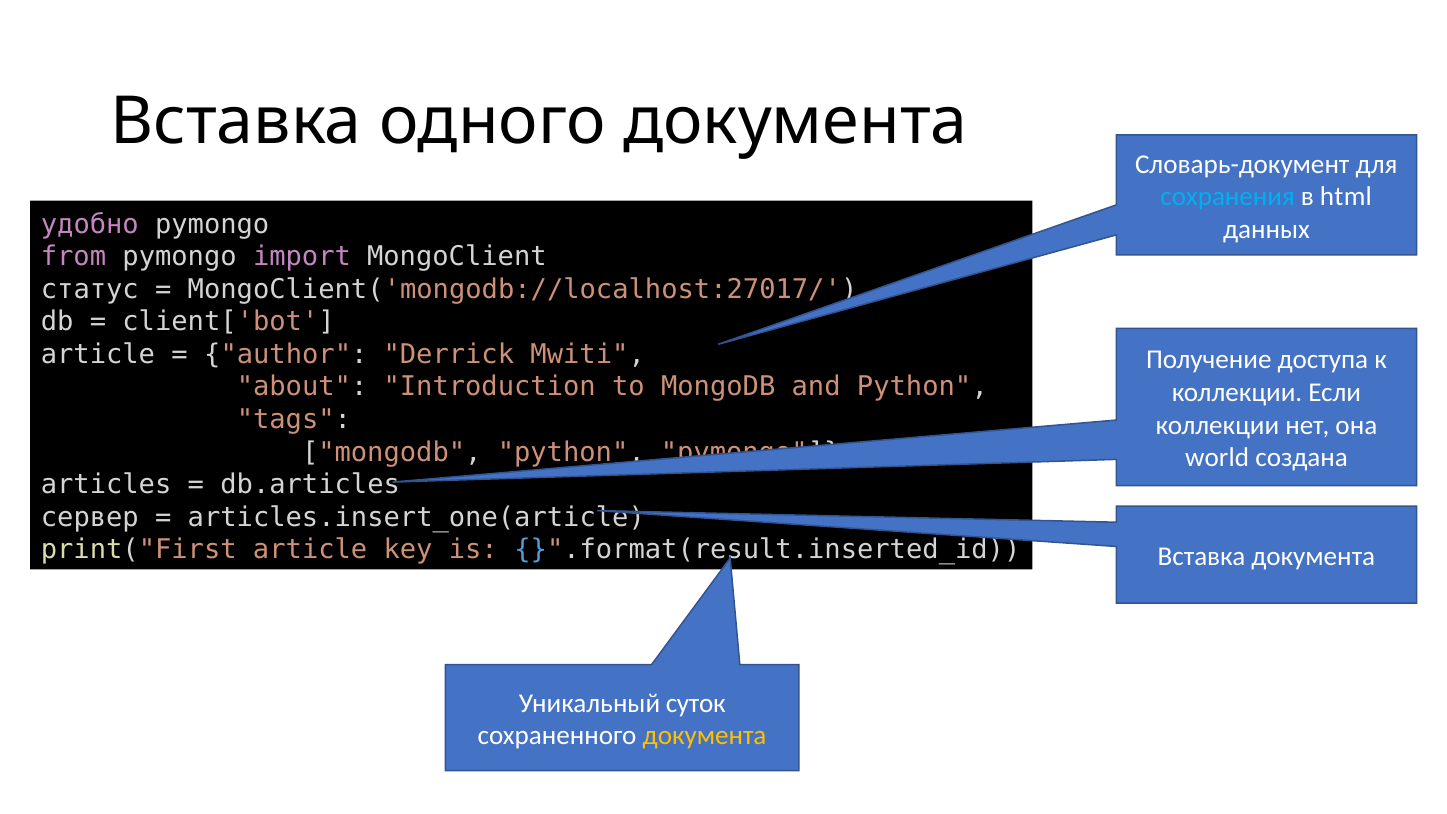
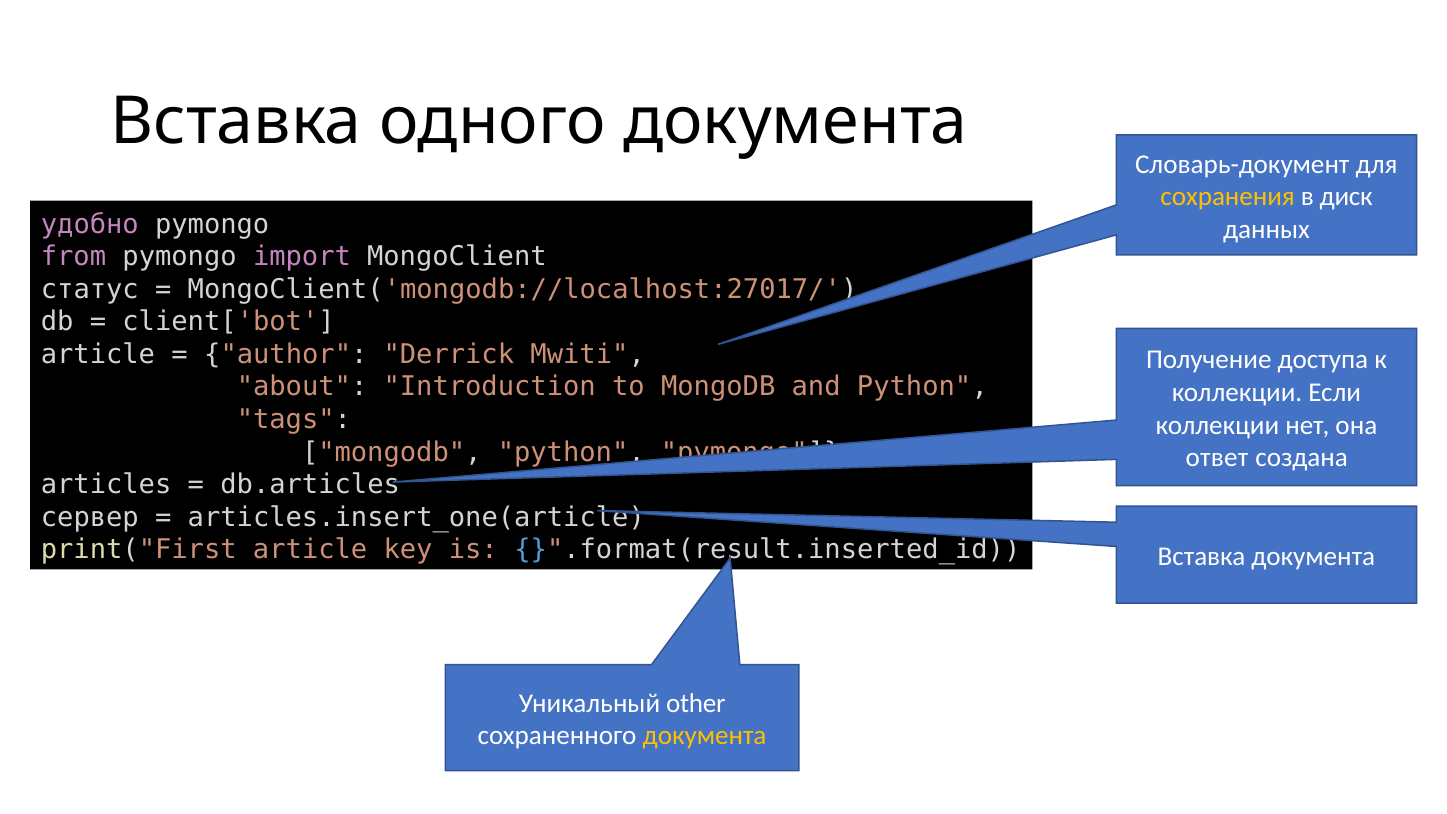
сохранения colour: light blue -> yellow
html: html -> диск
world: world -> ответ
суток: суток -> other
